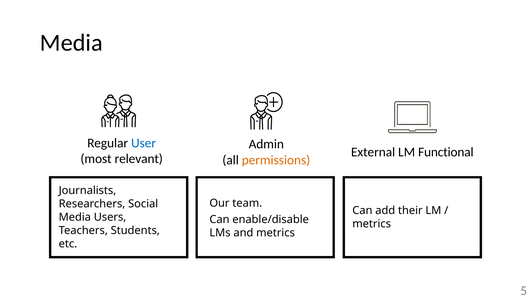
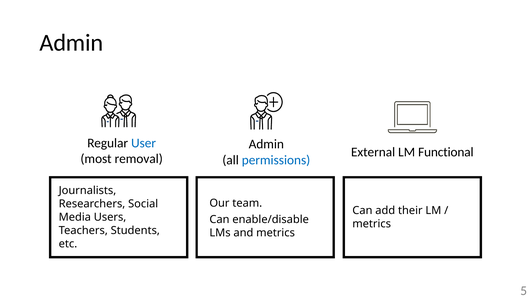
Media at (71, 43): Media -> Admin
relevant: relevant -> removal
permissions colour: orange -> blue
